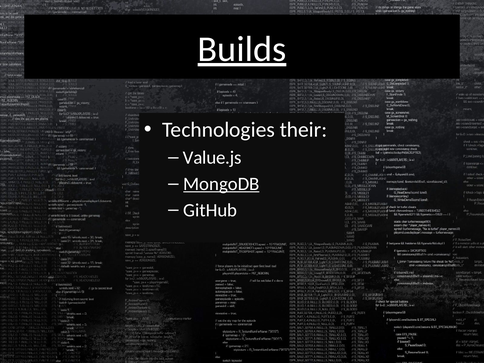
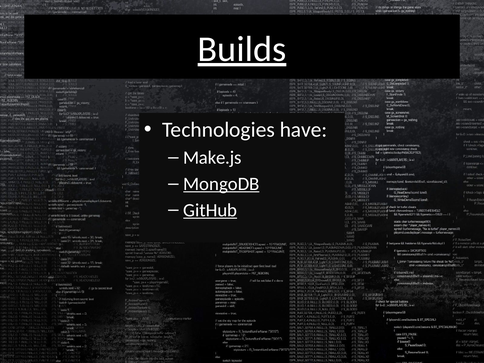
their: their -> have
Value.js: Value.js -> Make.js
GitHub underline: none -> present
